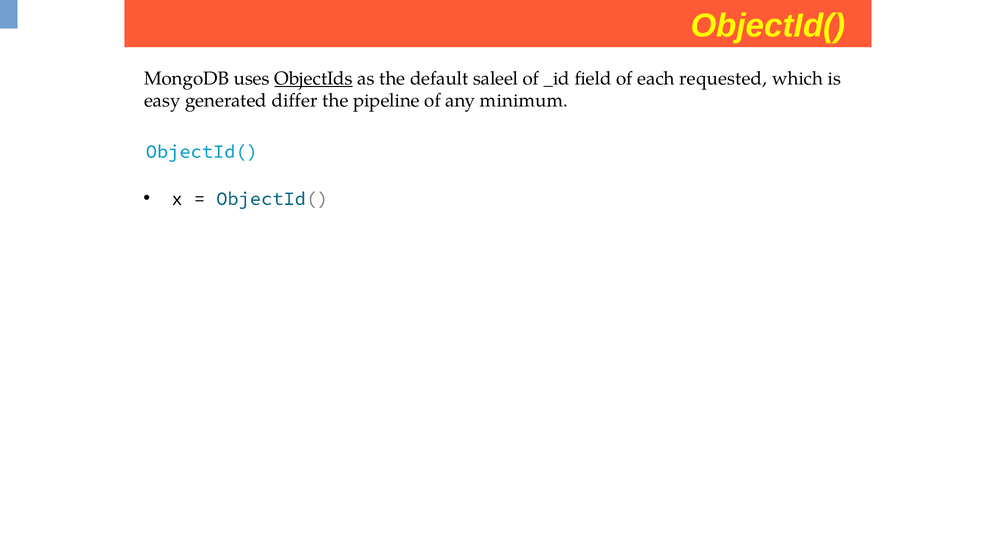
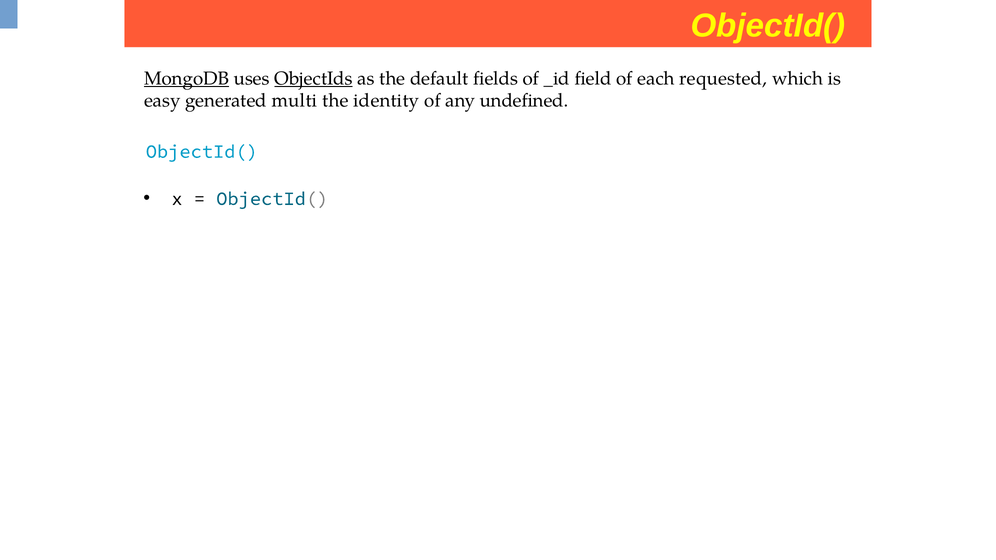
MongoDB underline: none -> present
saleel: saleel -> fields
differ: differ -> multi
pipeline: pipeline -> identity
minimum: minimum -> undefined
